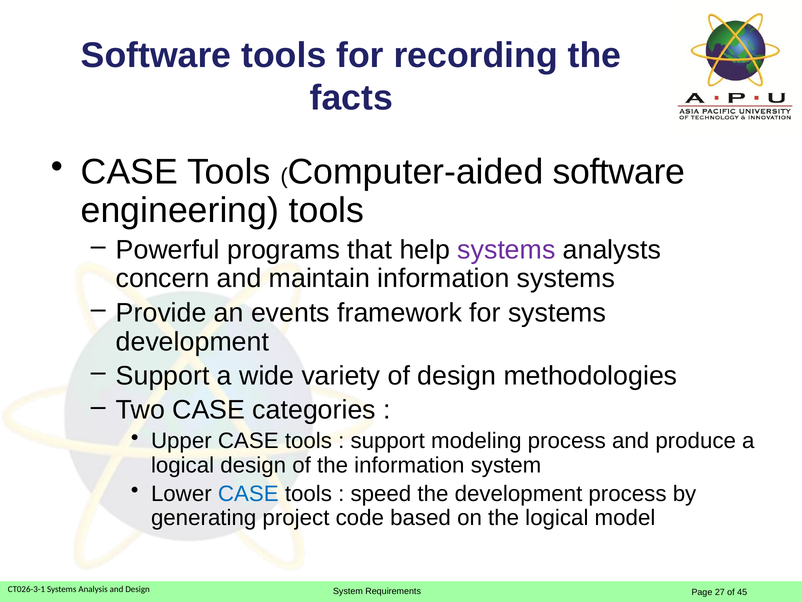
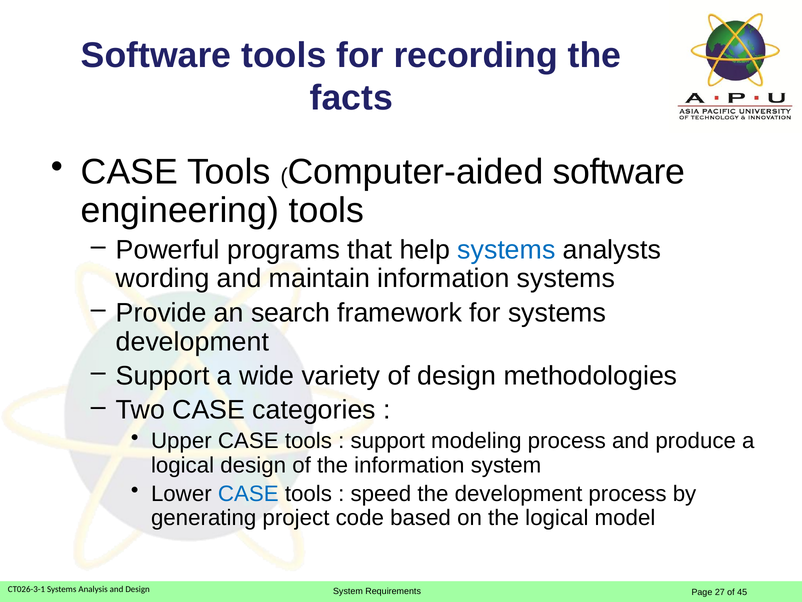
systems at (506, 250) colour: purple -> blue
concern: concern -> wording
events: events -> search
